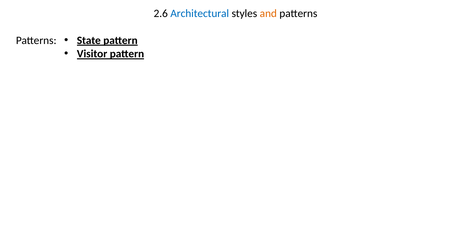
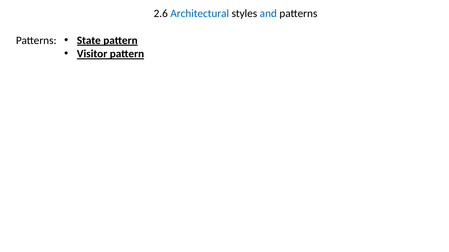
and colour: orange -> blue
